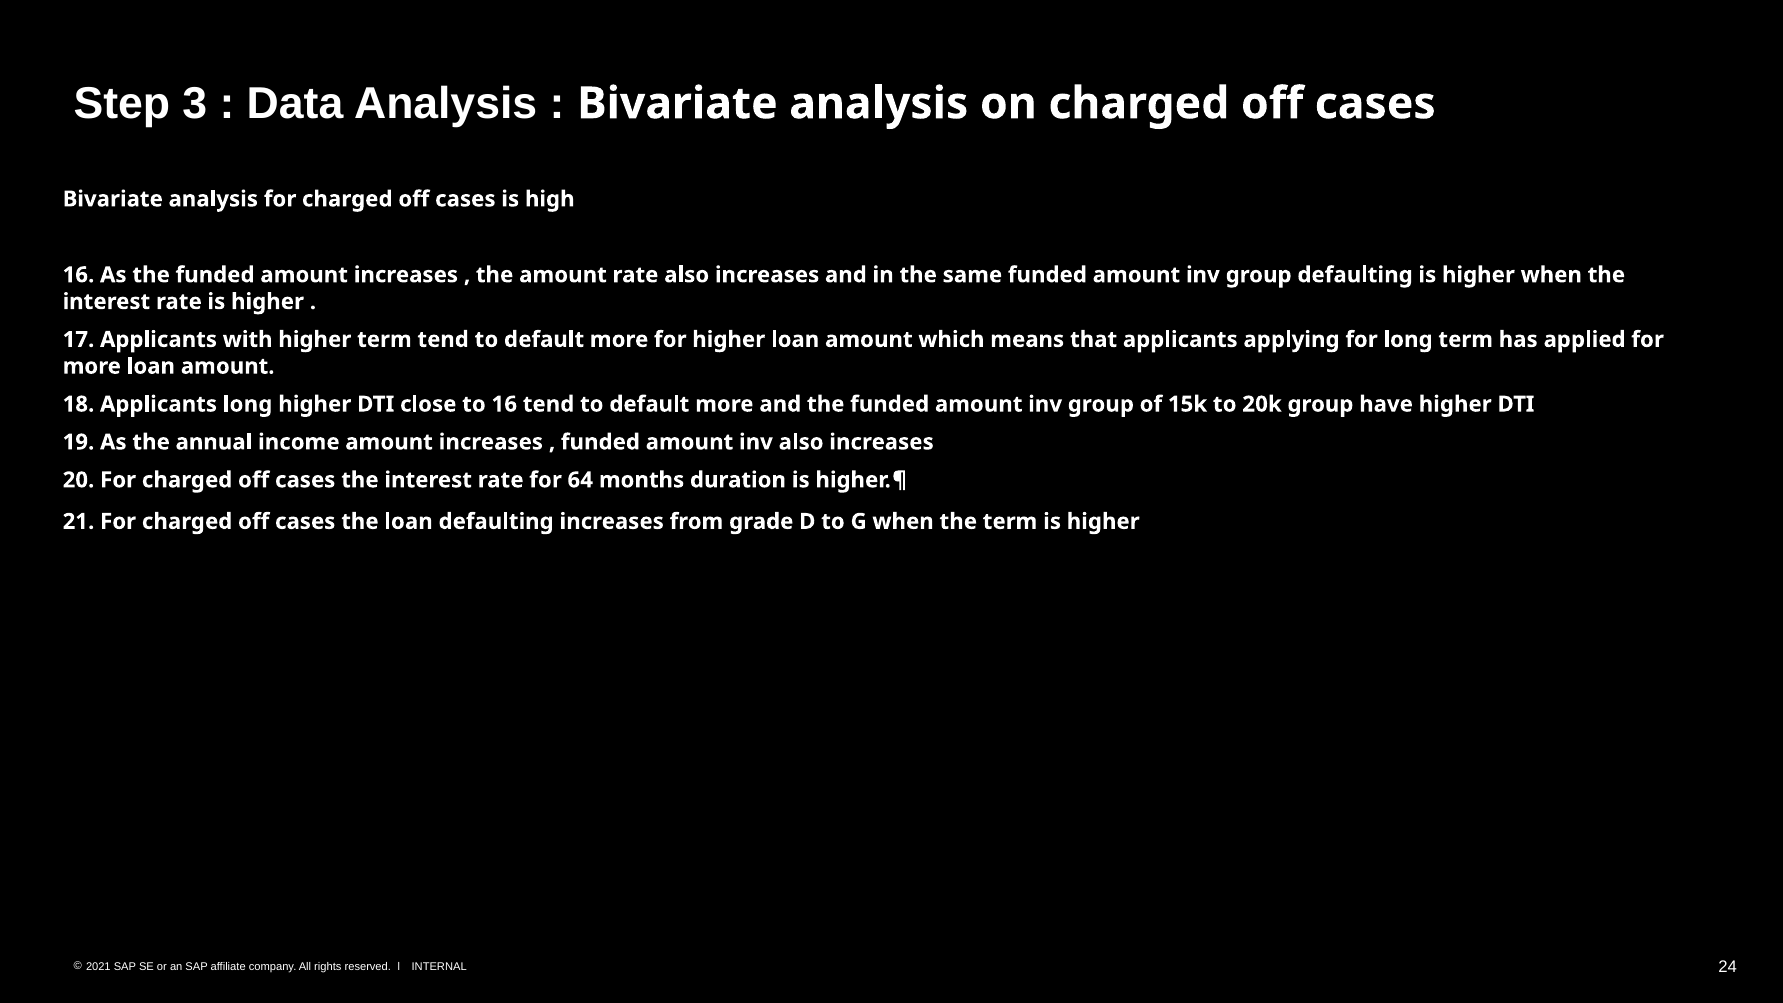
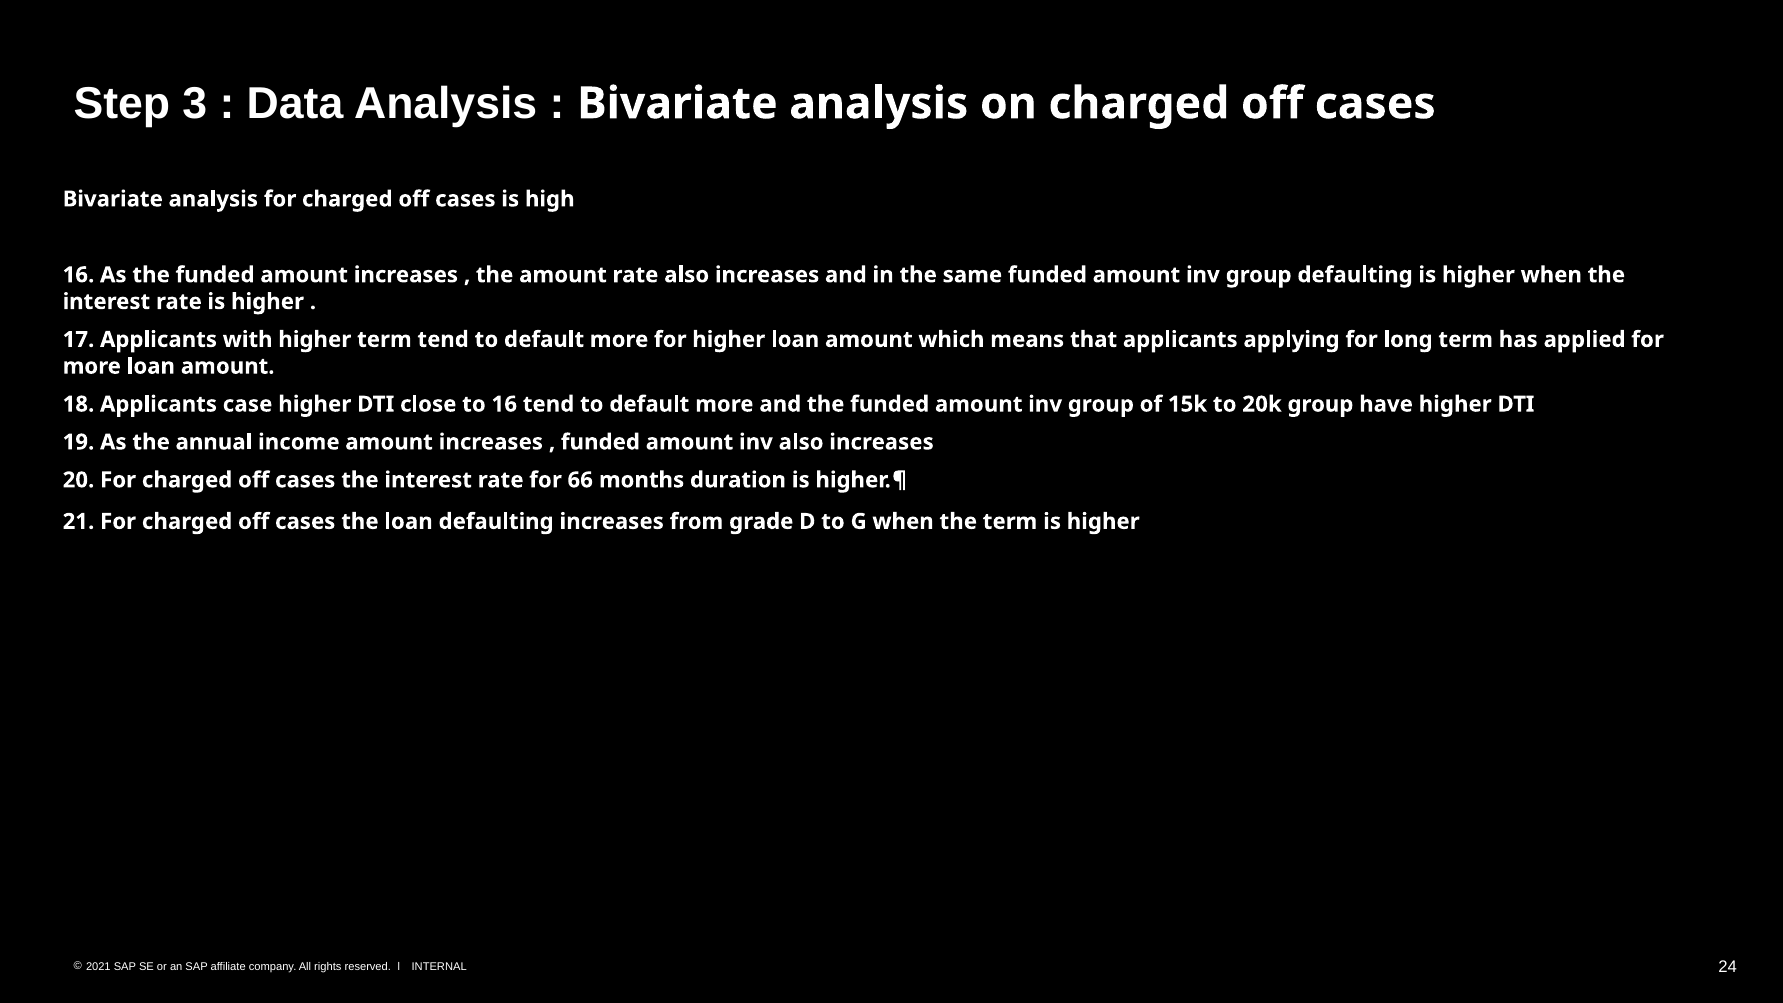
Applicants long: long -> case
64: 64 -> 66
